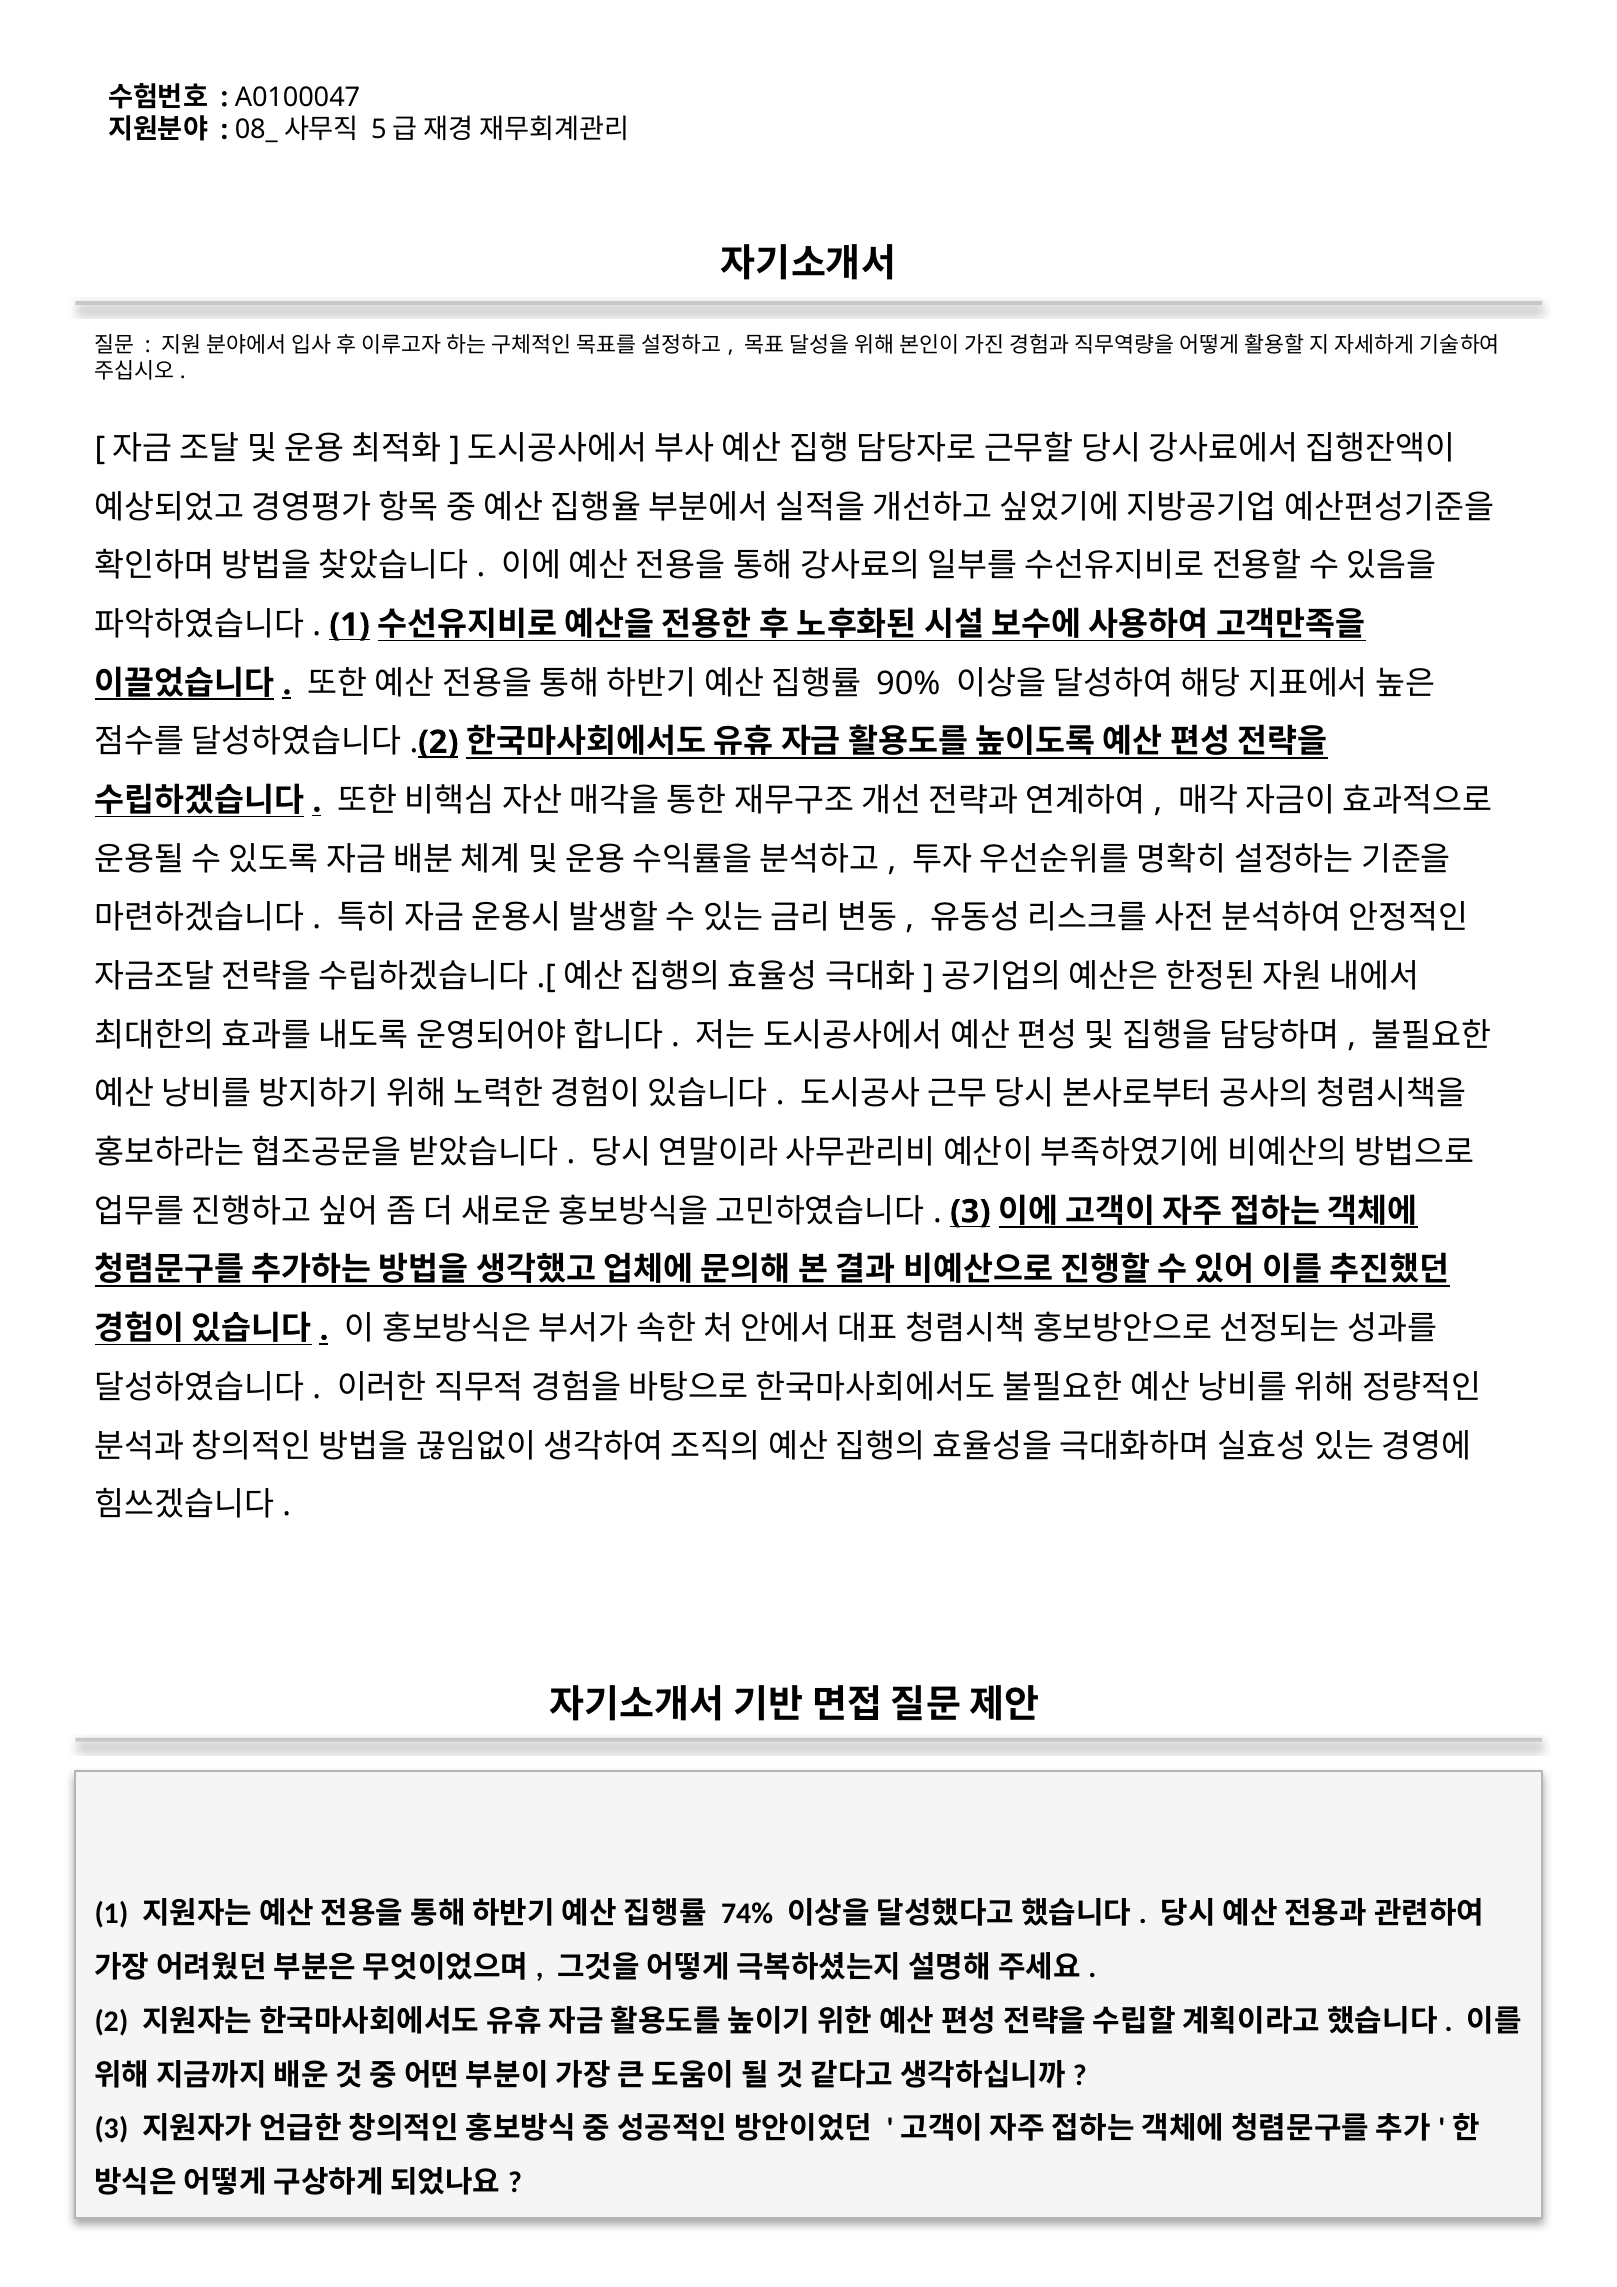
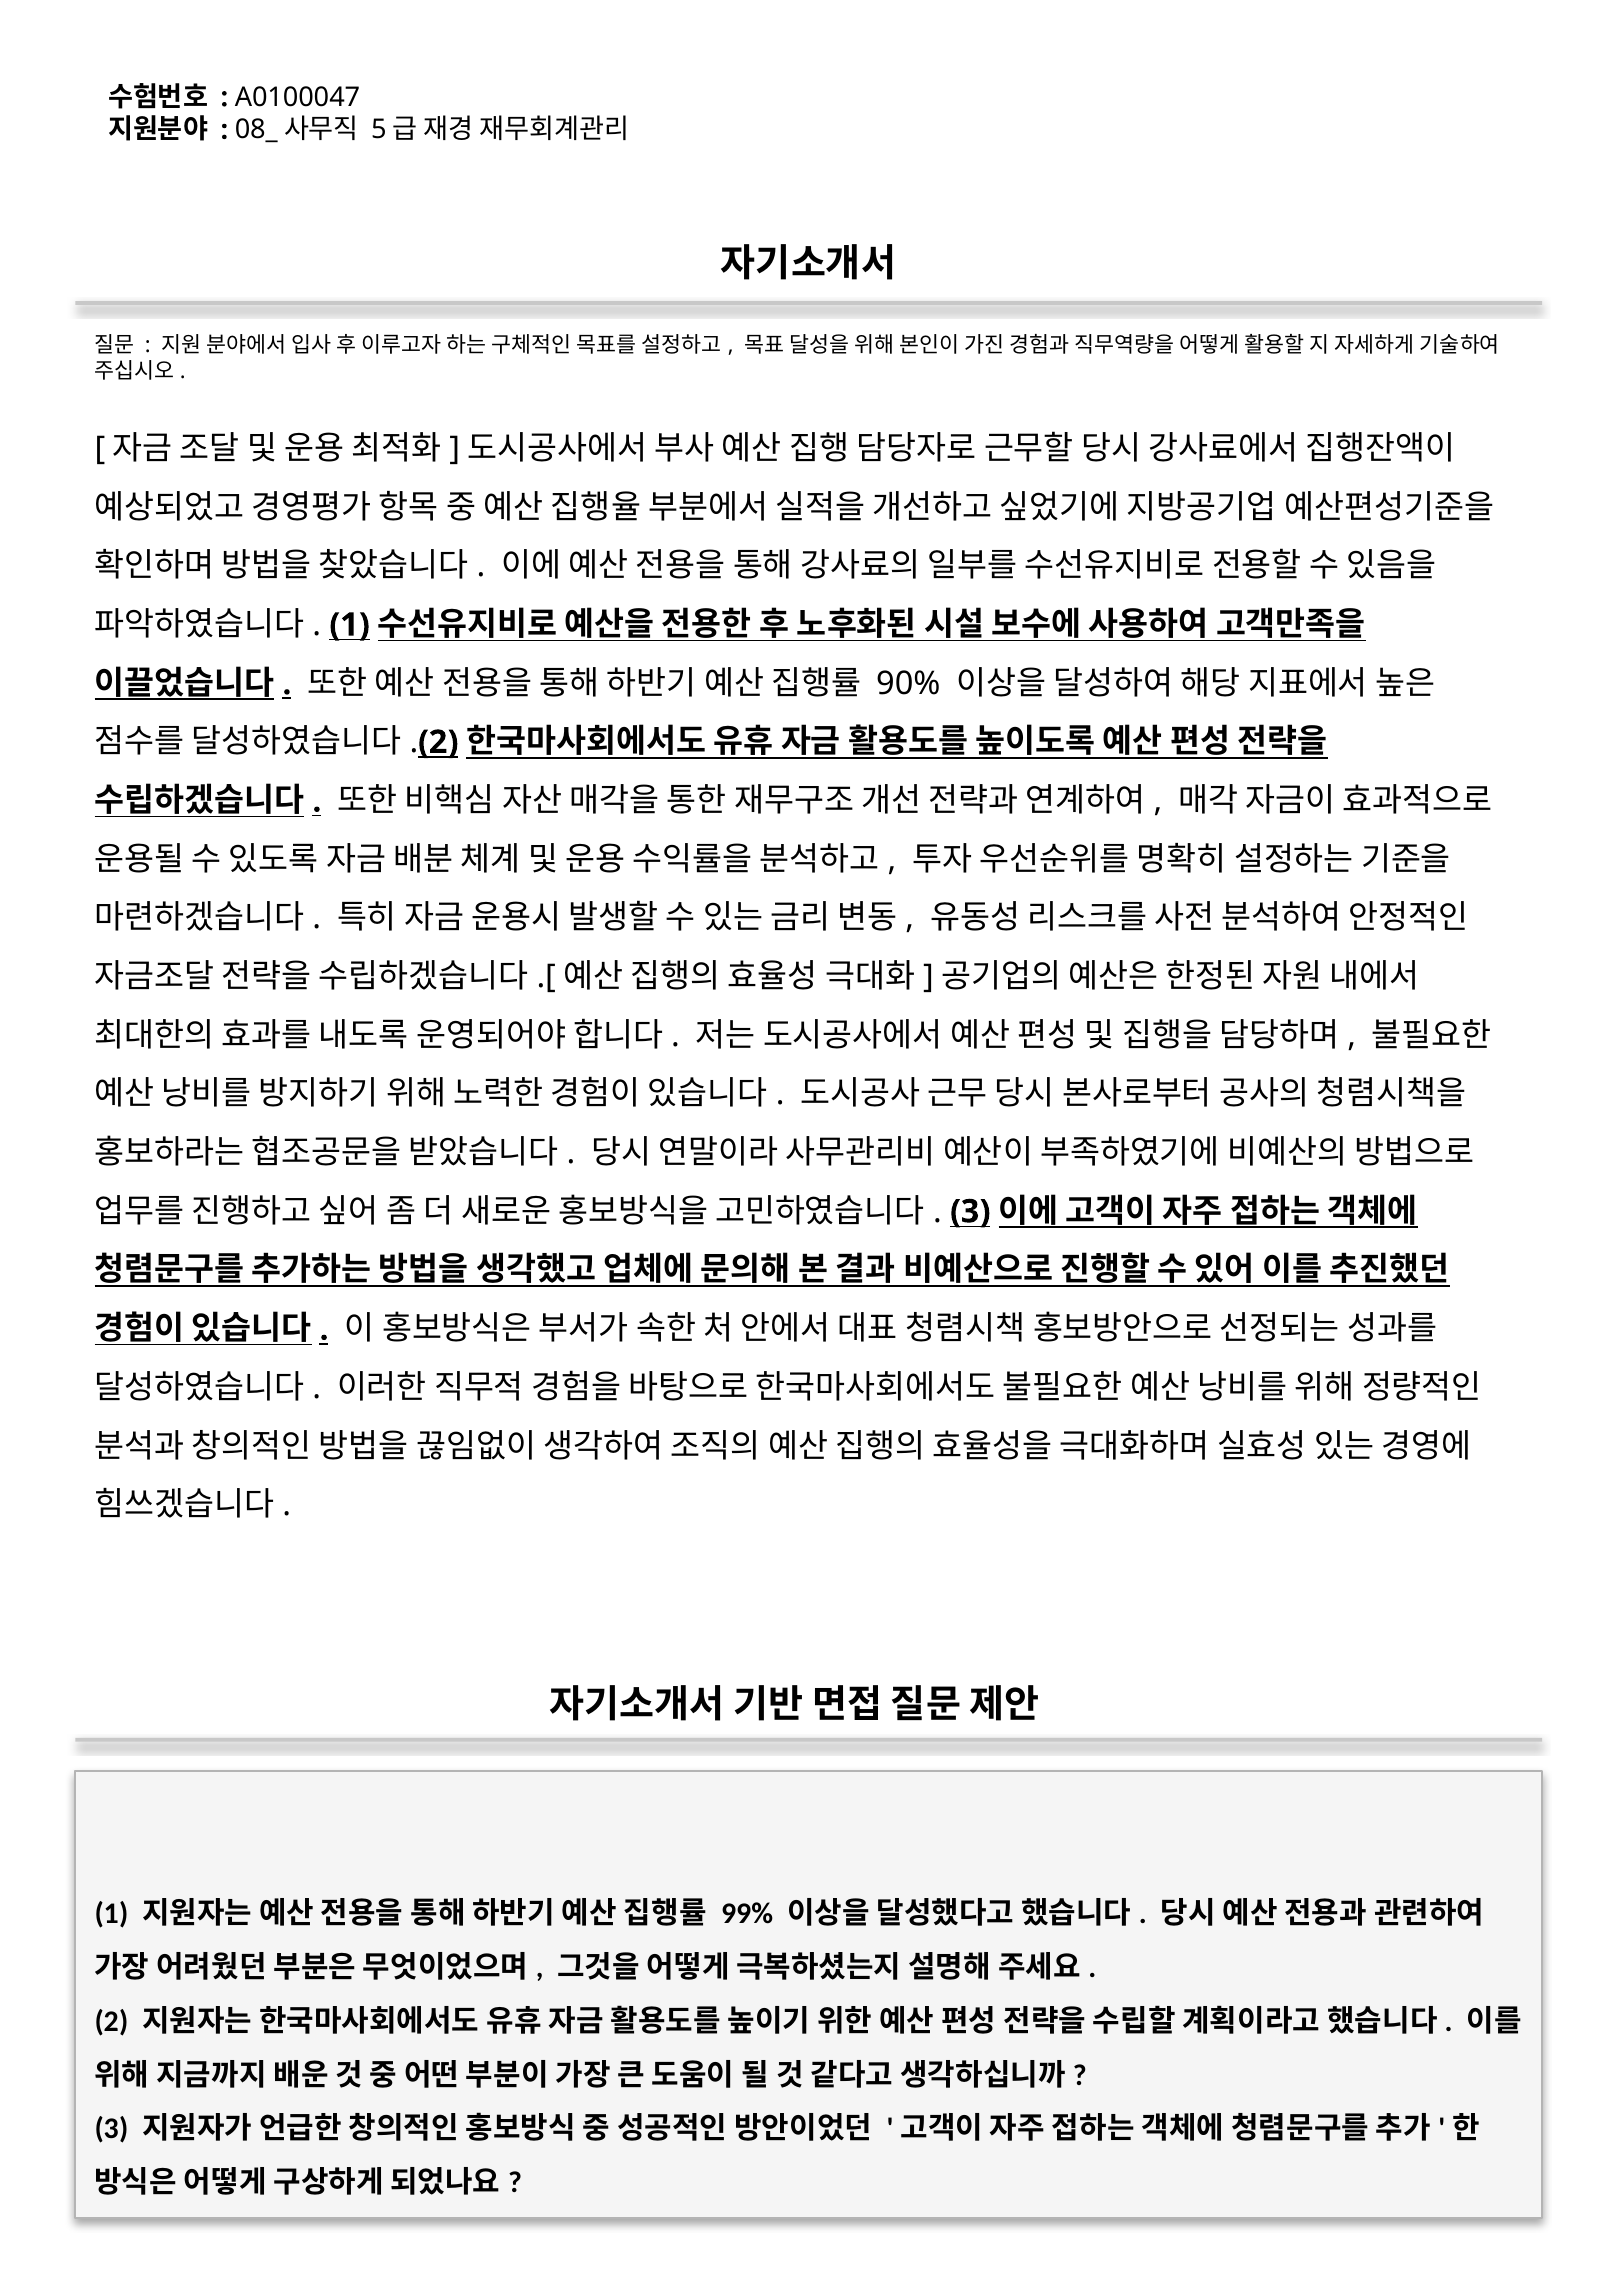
74%: 74% -> 99%
